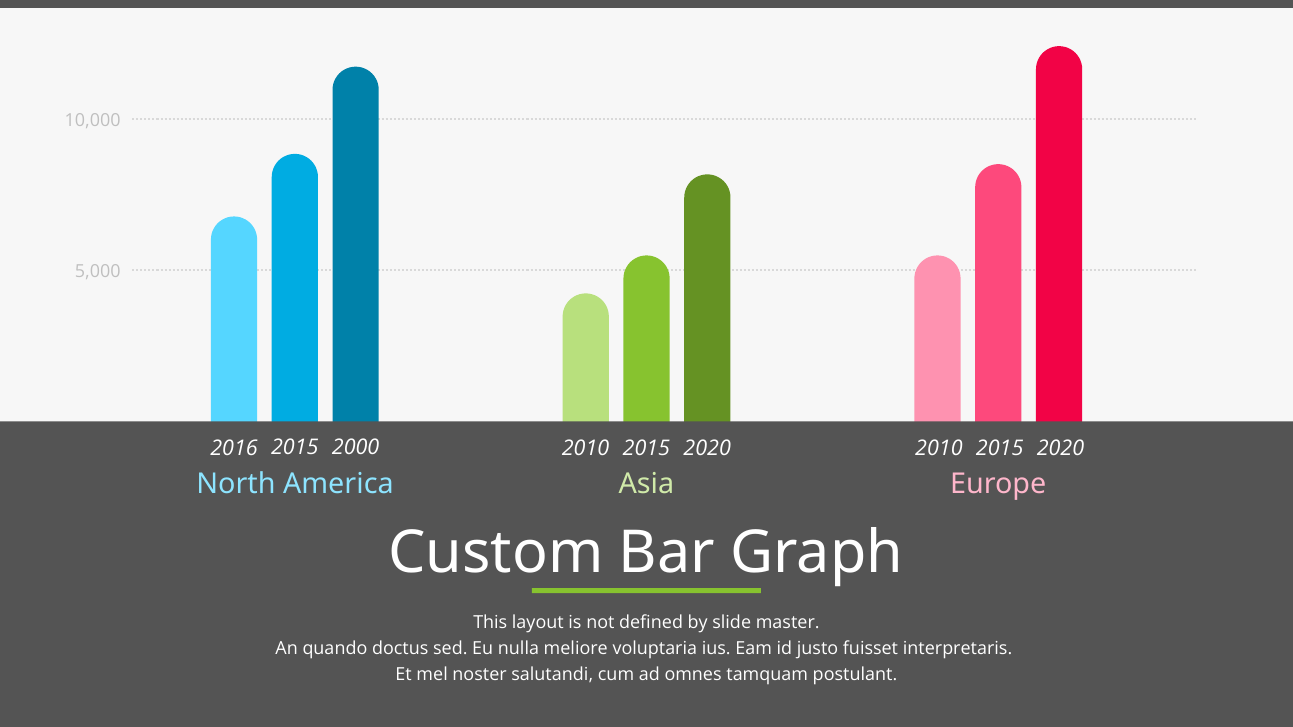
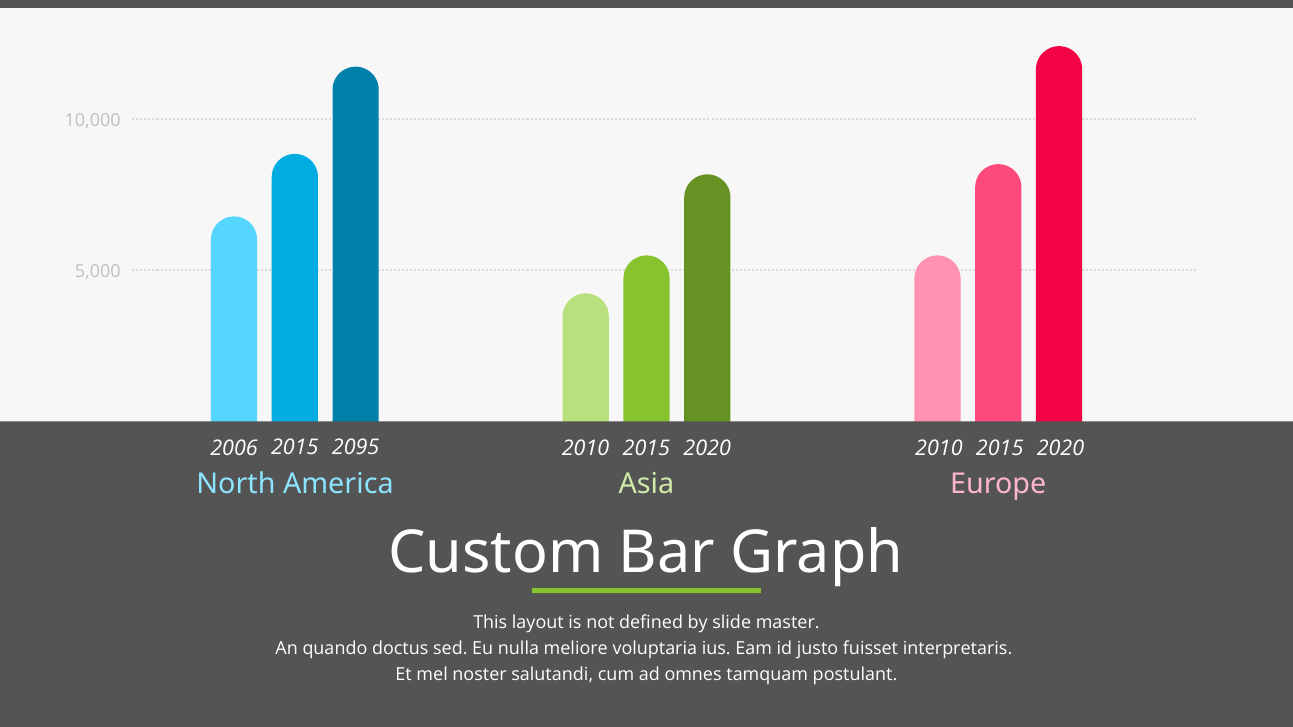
2016: 2016 -> 2006
2000: 2000 -> 2095
